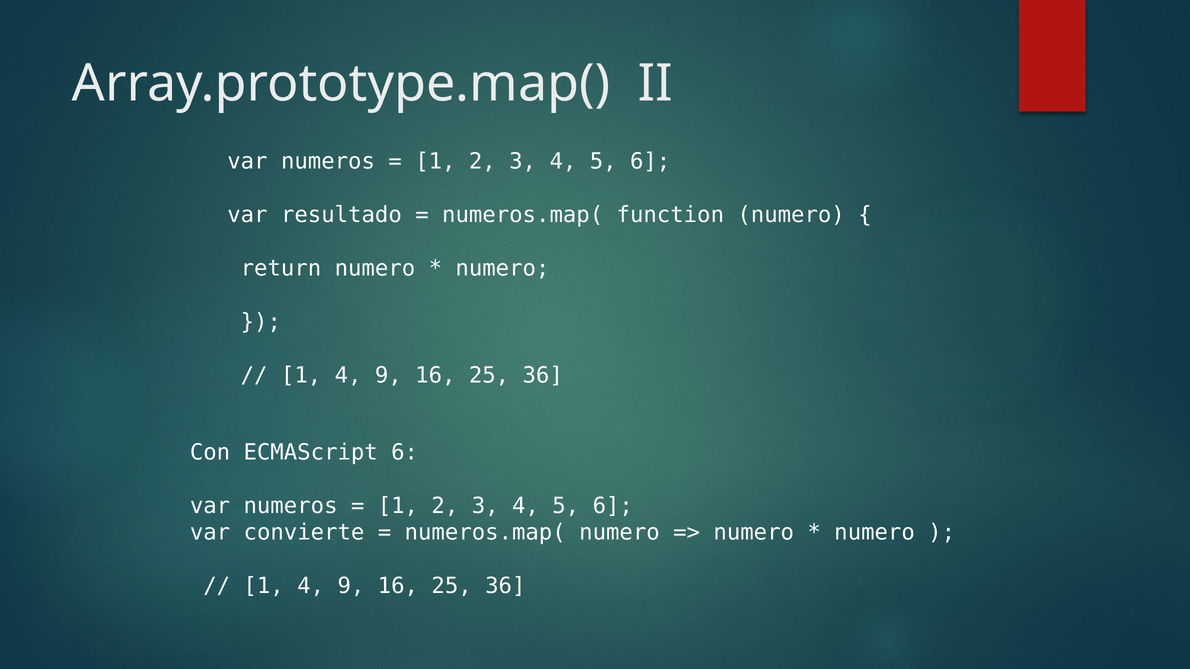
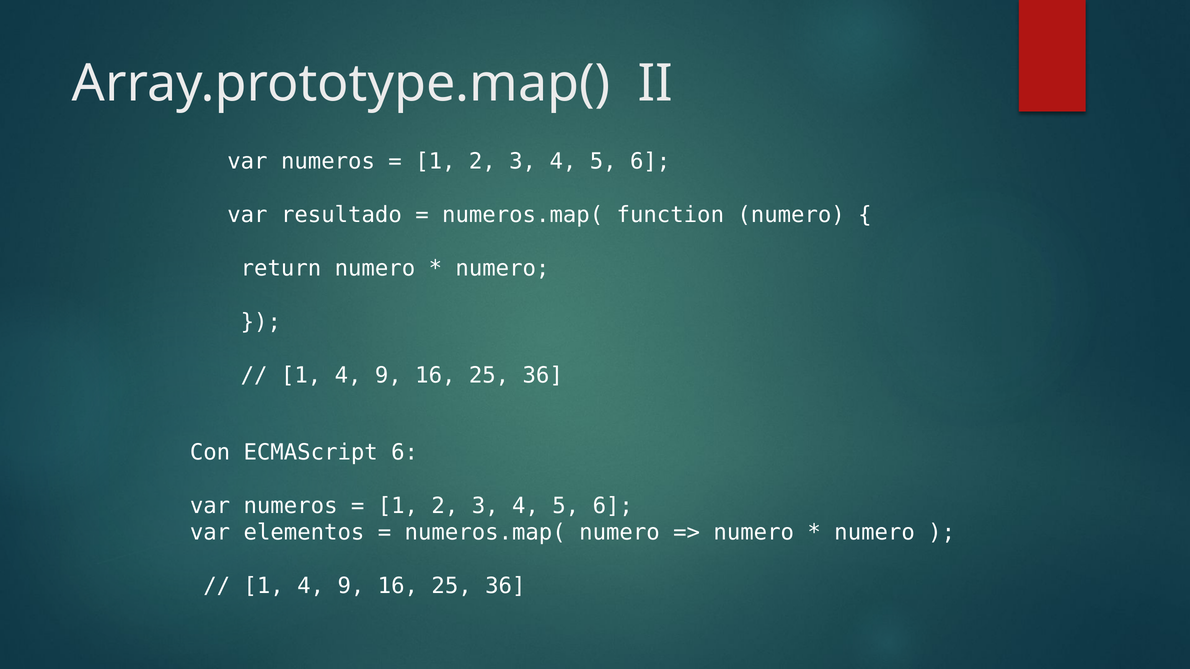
convierte: convierte -> elementos
